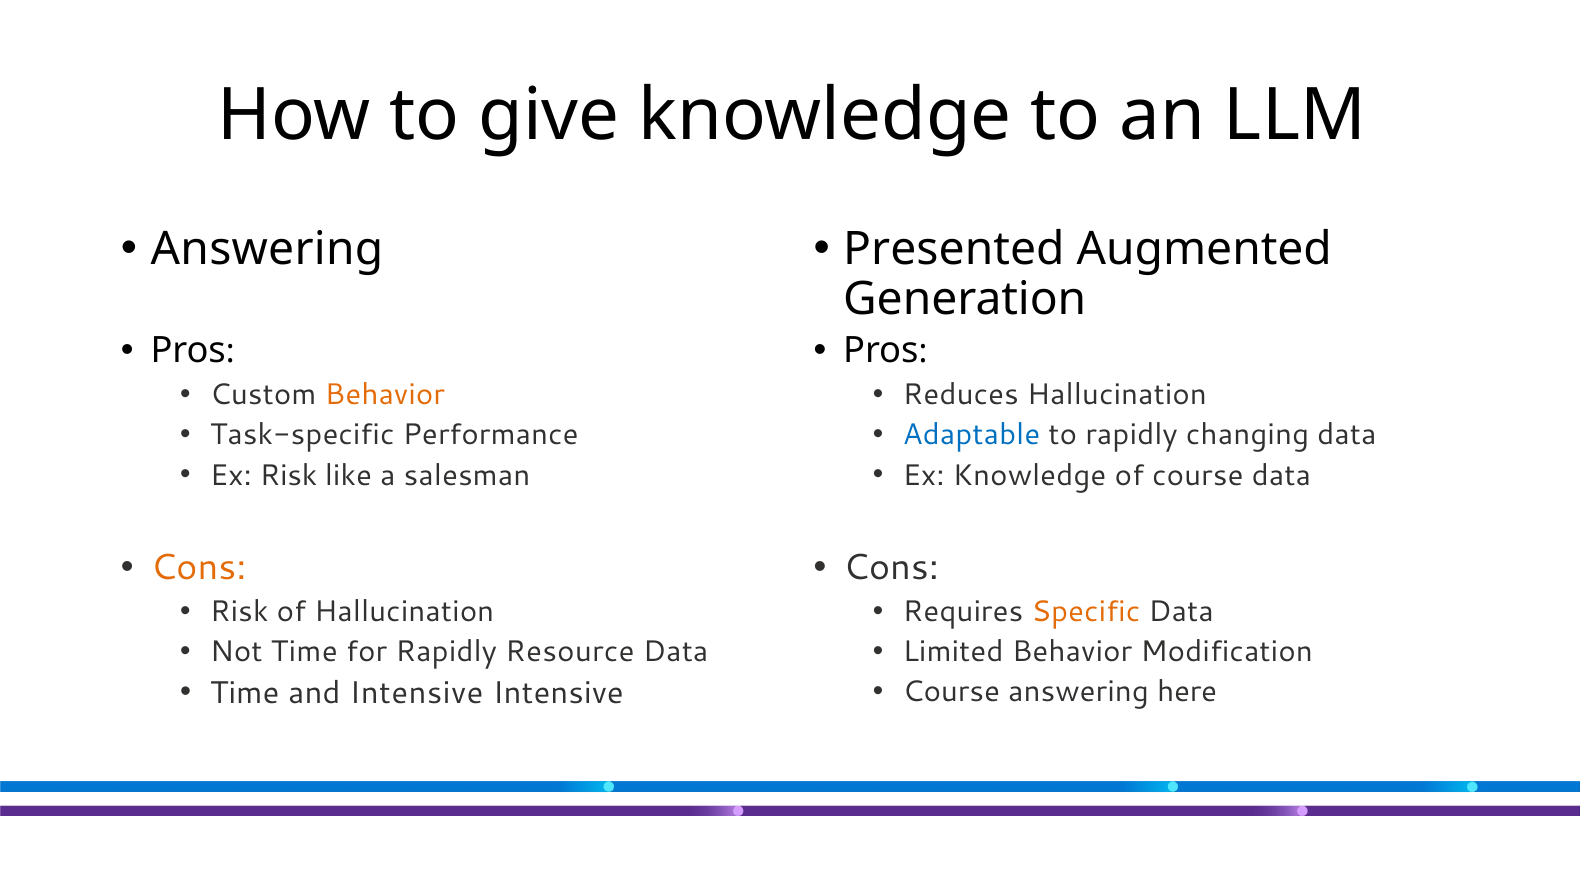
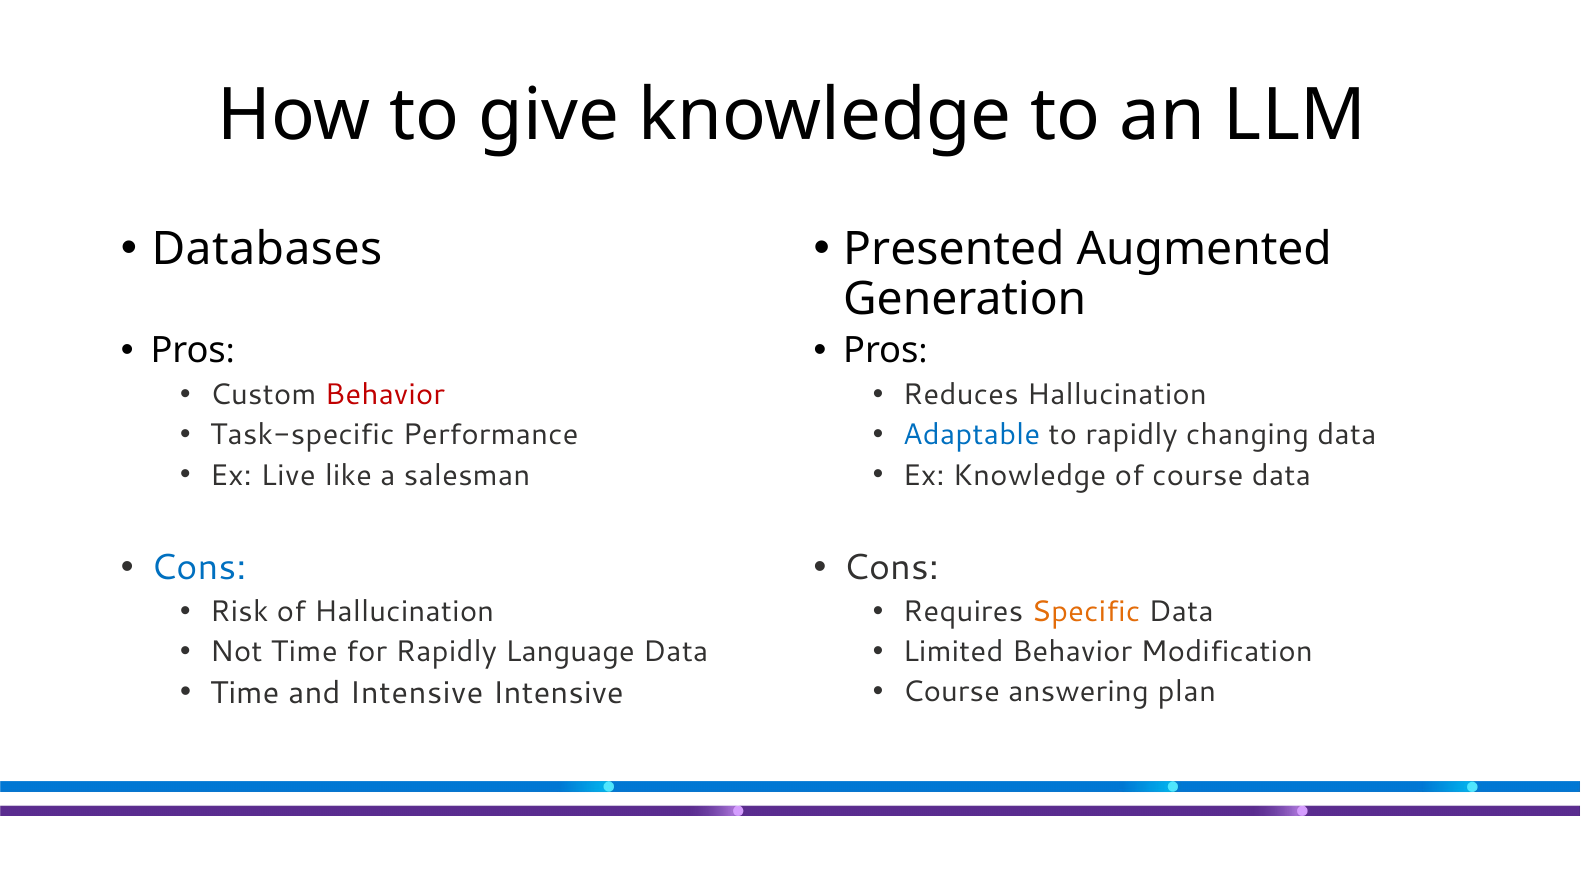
Answering at (267, 249): Answering -> Databases
Behavior at (385, 395) colour: orange -> red
Ex Risk: Risk -> Live
Cons at (198, 568) colour: orange -> blue
Resource: Resource -> Language
here: here -> plan
